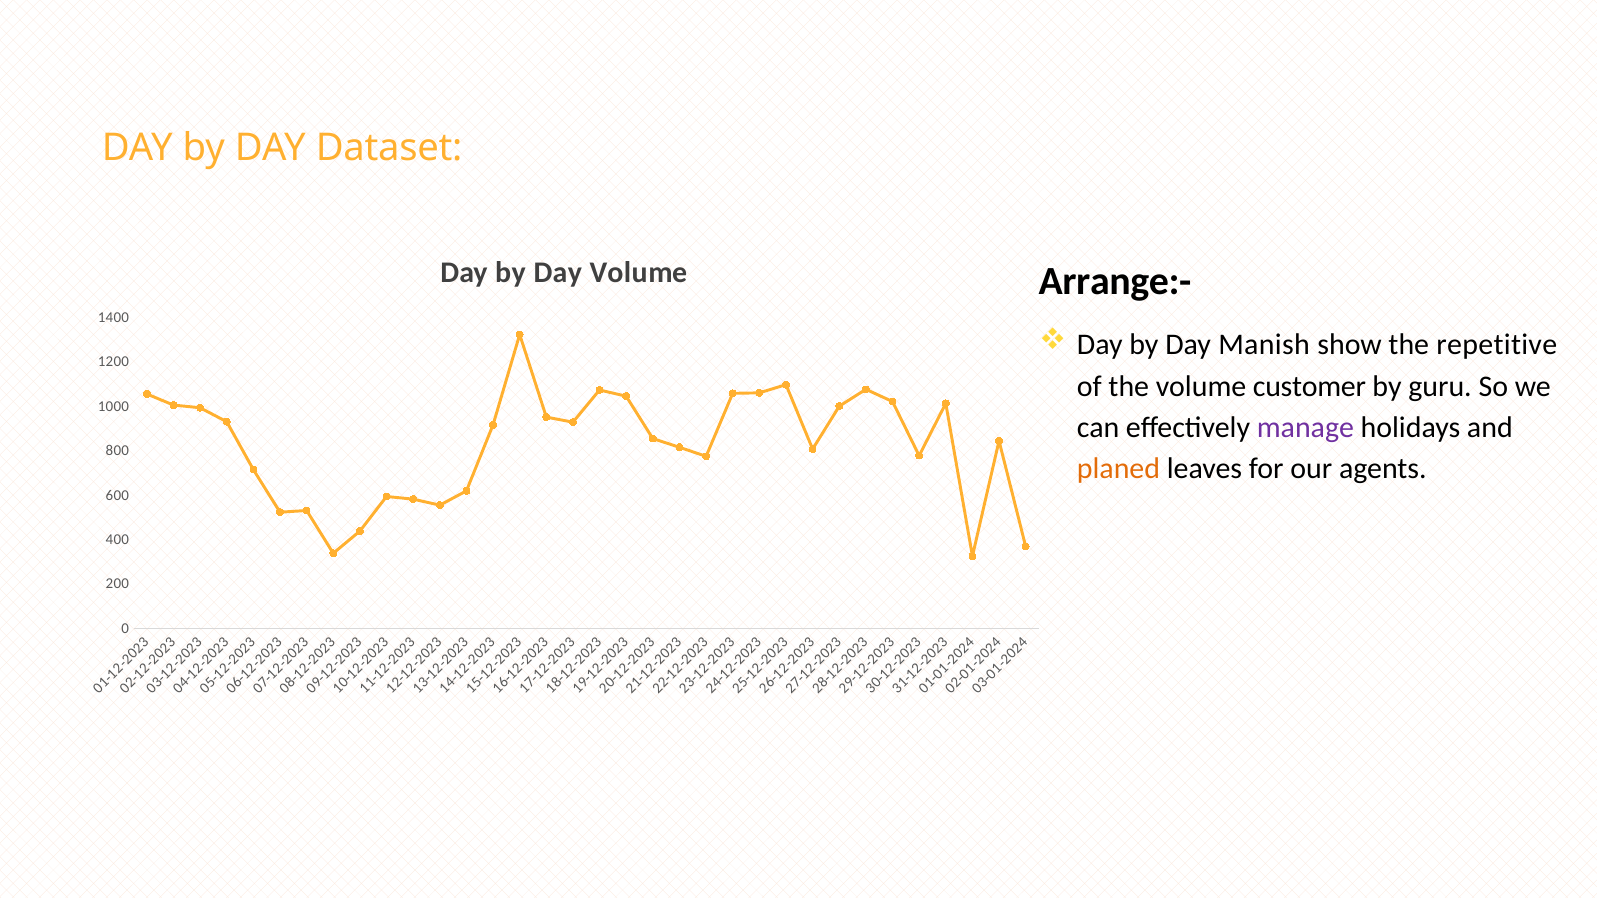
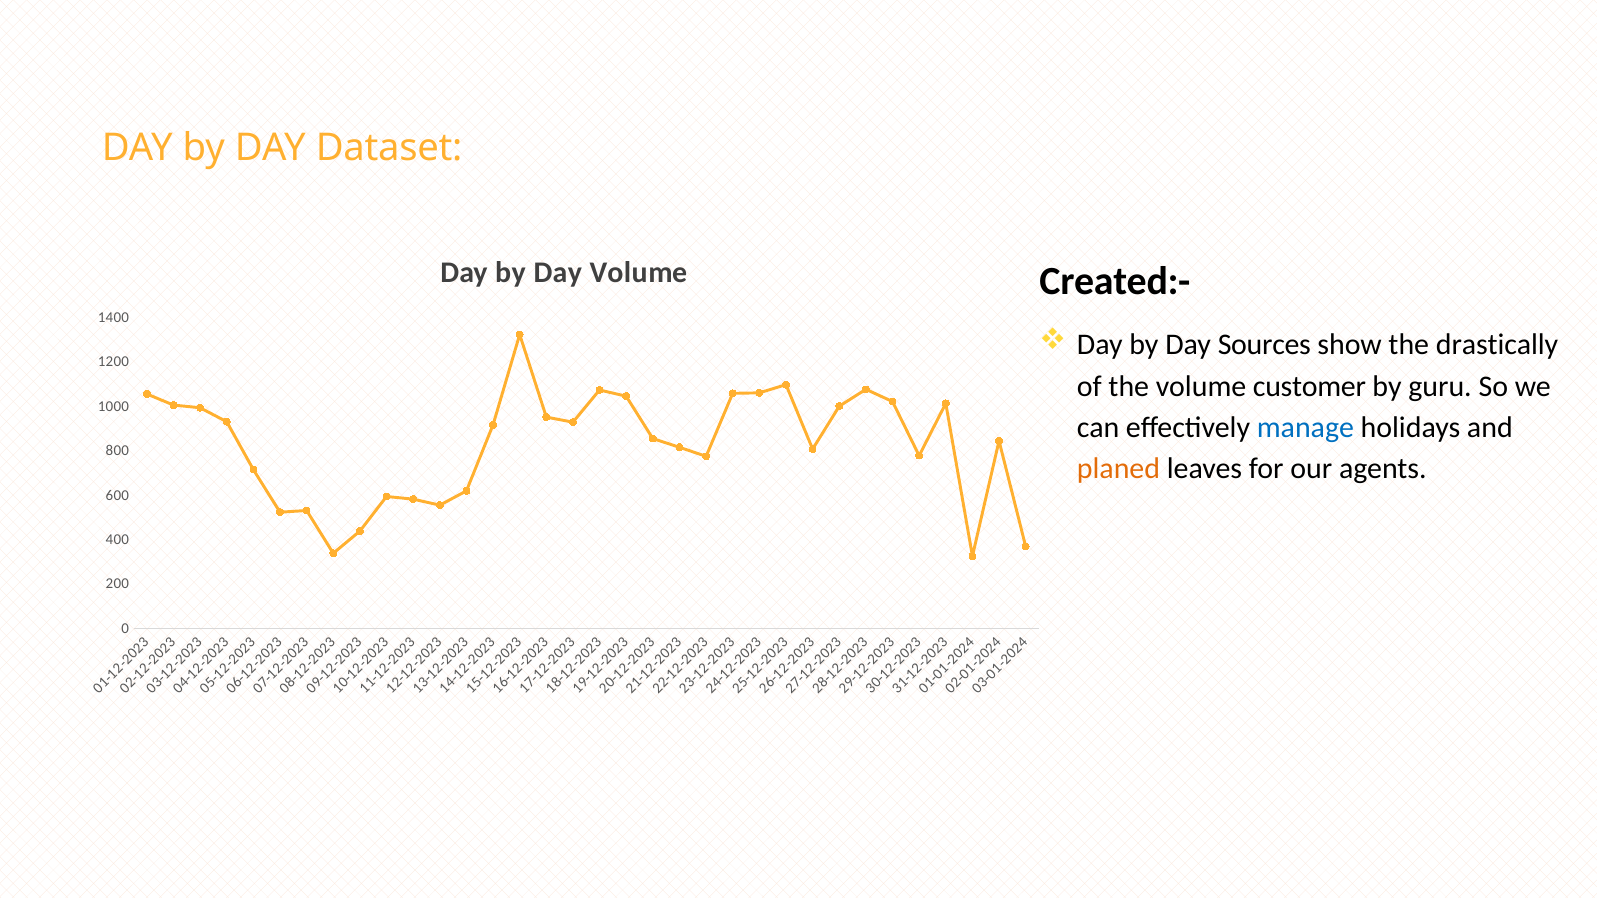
Arrange:-: Arrange:- -> Created:-
Manish: Manish -> Sources
repetitive: repetitive -> drastically
manage colour: purple -> blue
